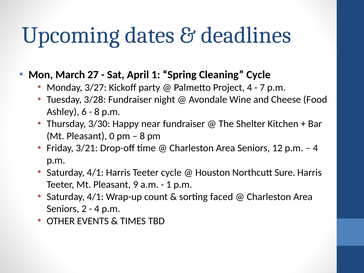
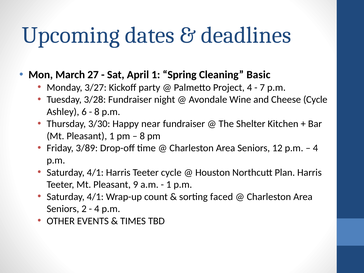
Cleaning Cycle: Cycle -> Basic
Cheese Food: Food -> Cycle
Pleasant 0: 0 -> 1
3/21: 3/21 -> 3/89
Sure: Sure -> Plan
